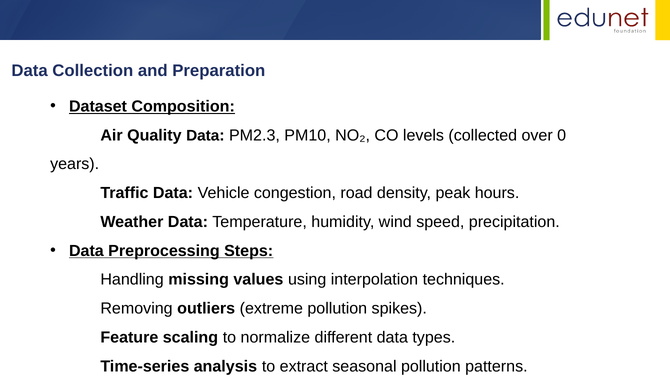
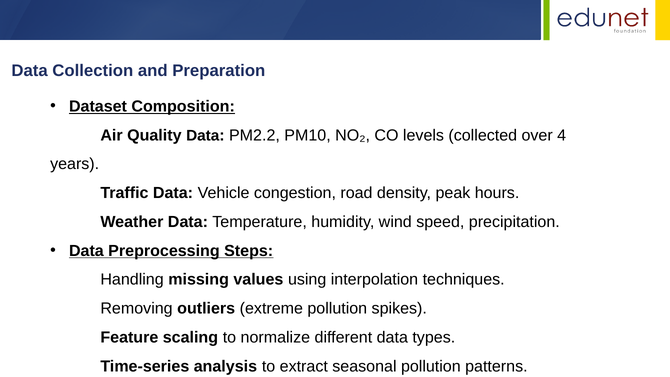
PM2.3: PM2.3 -> PM2.2
0: 0 -> 4
